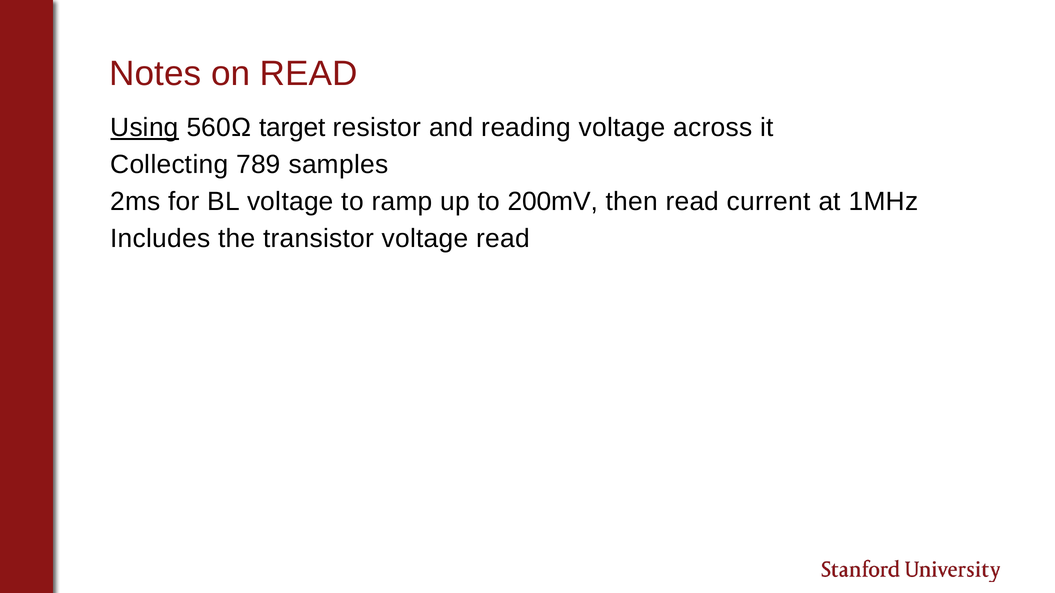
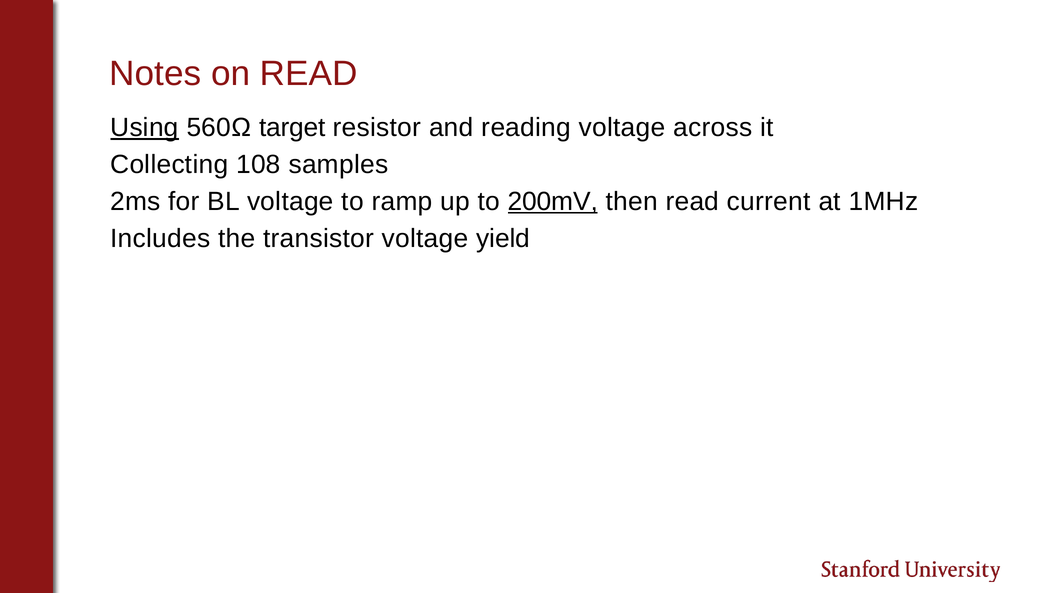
789: 789 -> 108
200mV underline: none -> present
voltage read: read -> yield
